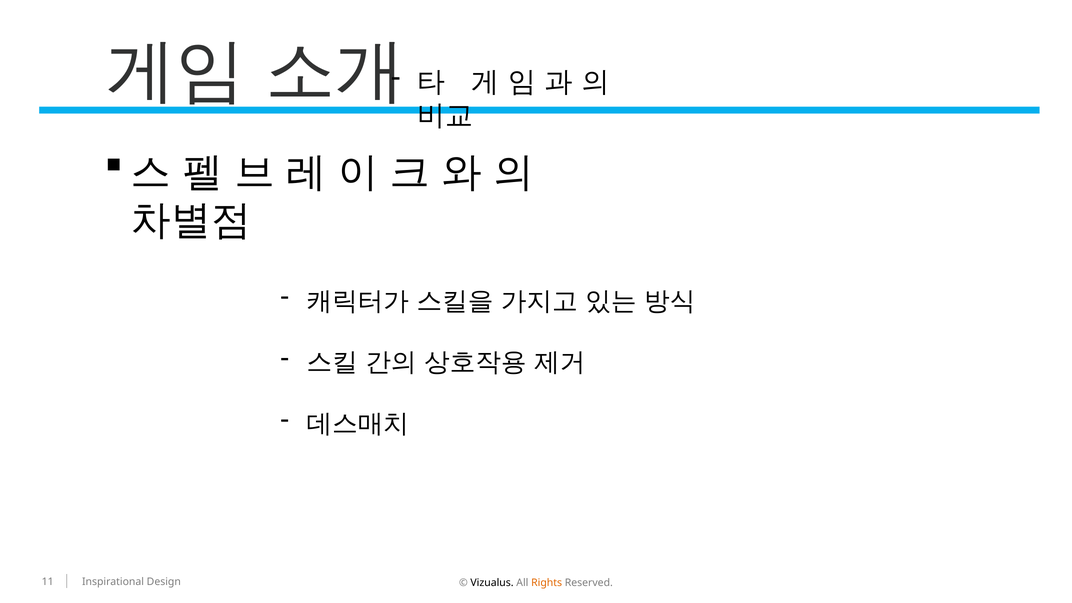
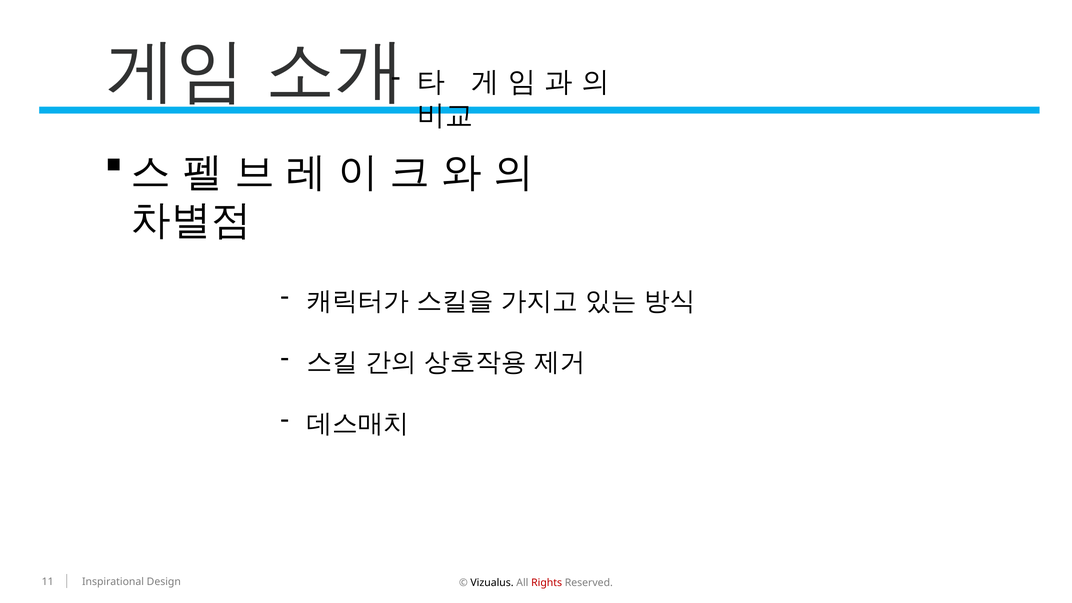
Rights colour: orange -> red
